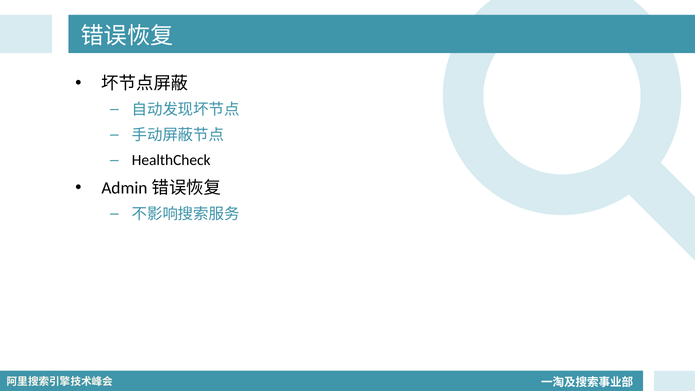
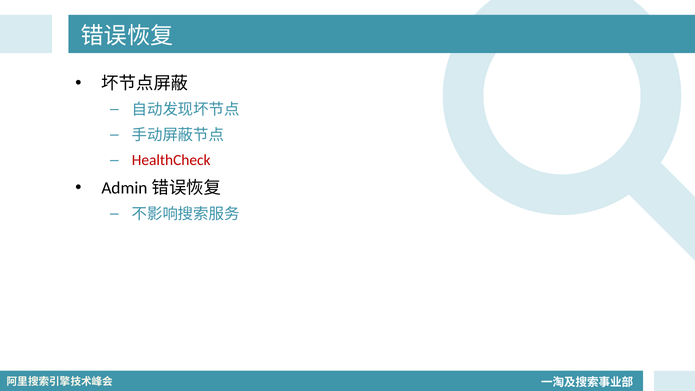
HealthCheck colour: black -> red
